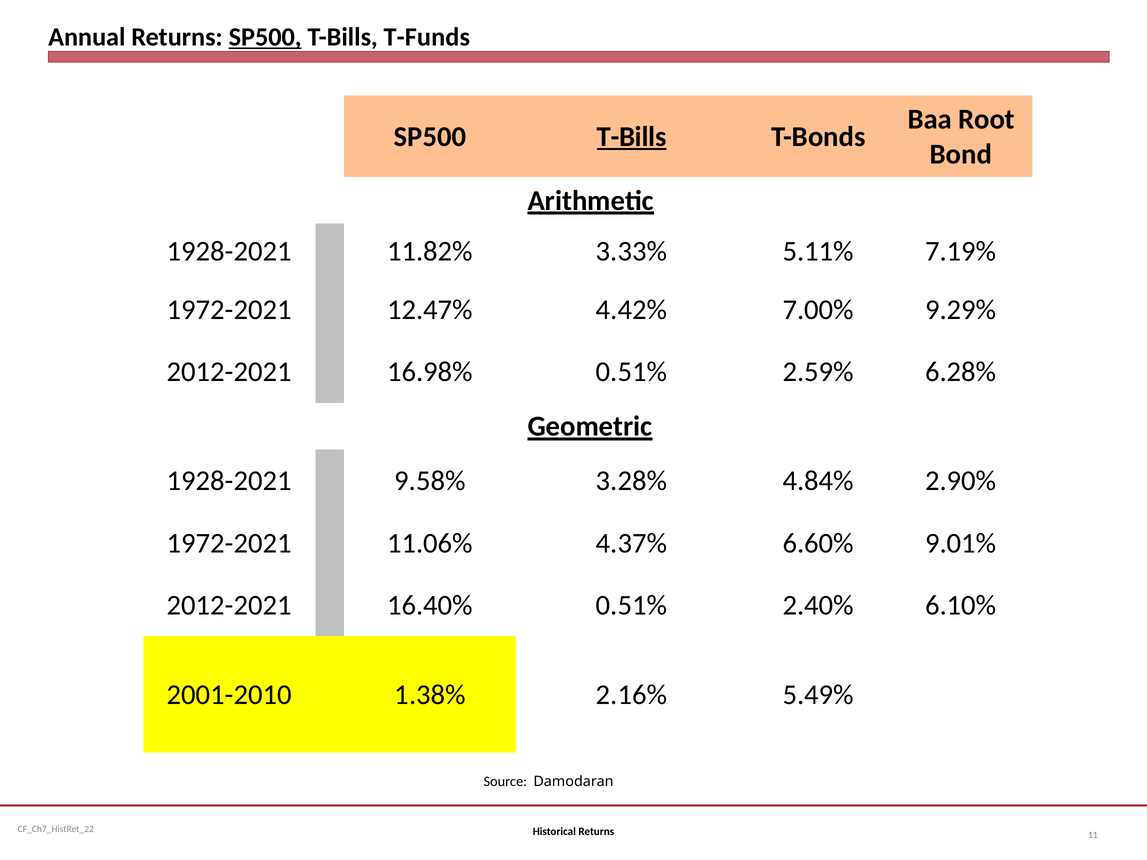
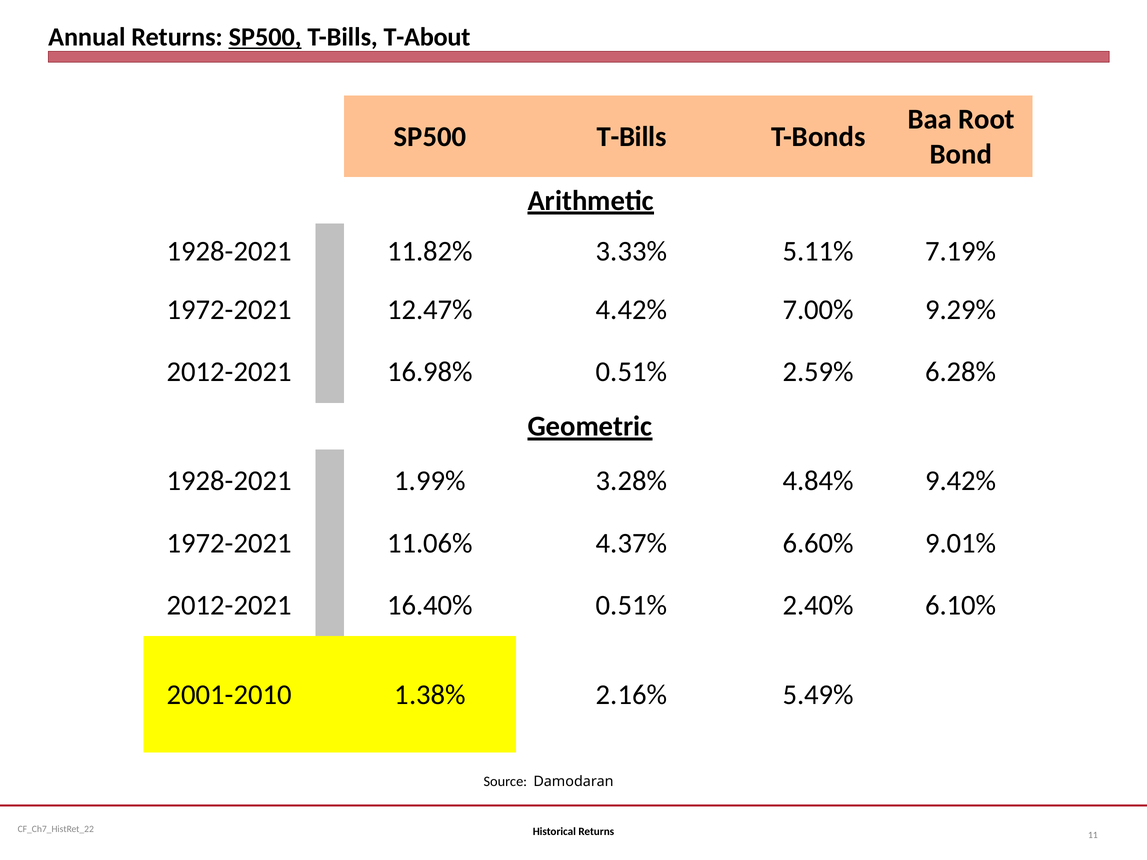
T-Funds: T-Funds -> T-About
T-Bills at (632, 137) underline: present -> none
9.58%: 9.58% -> 1.99%
2.90%: 2.90% -> 9.42%
